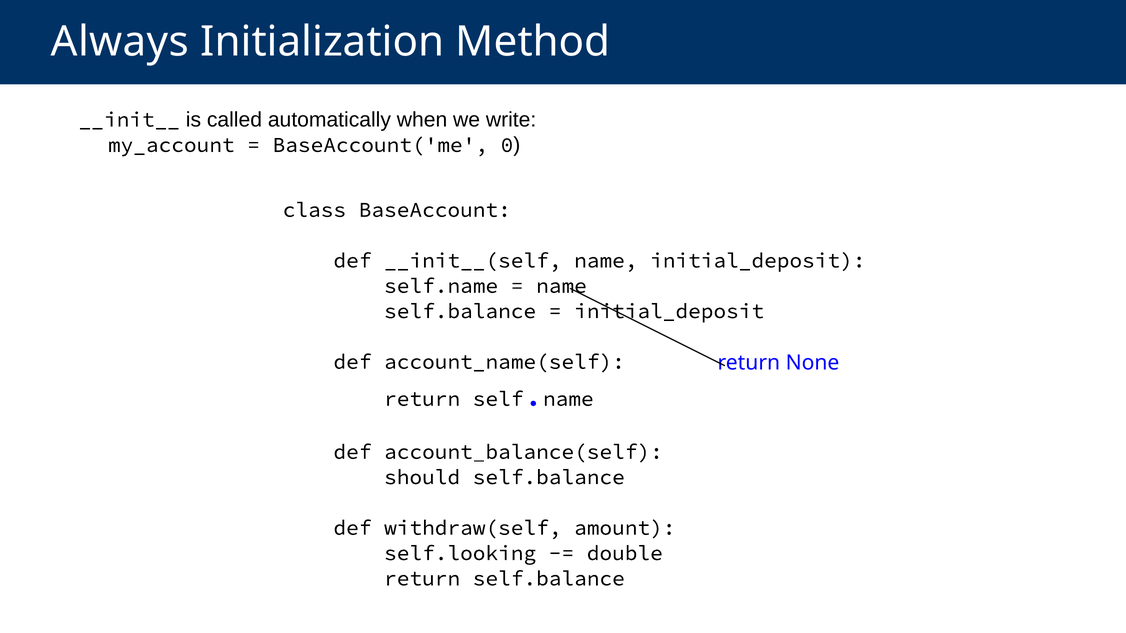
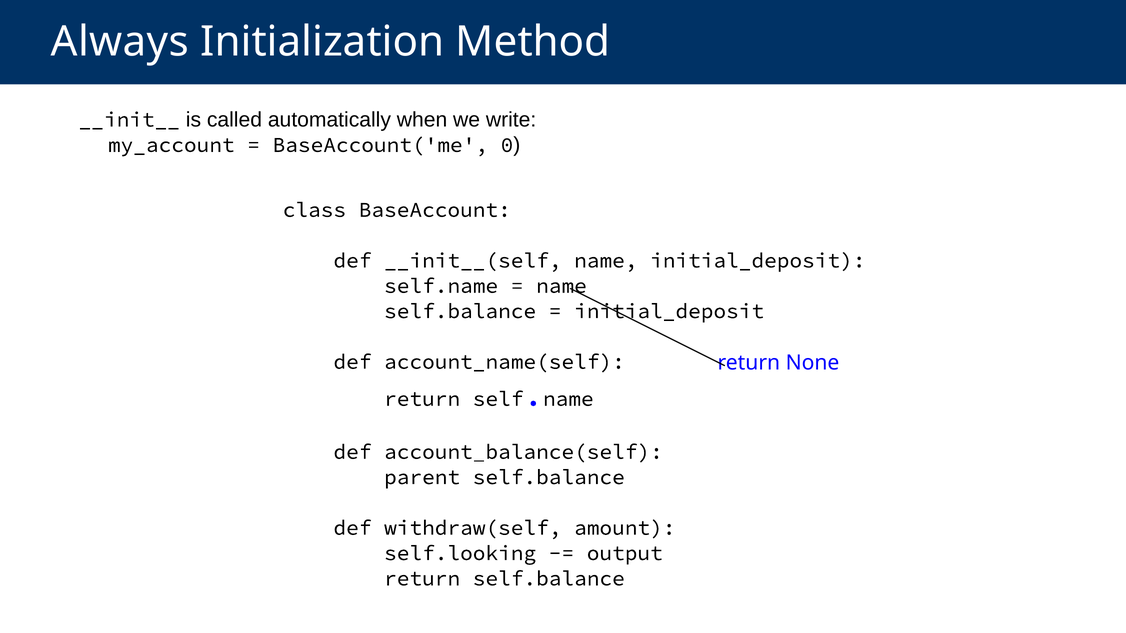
should: should -> parent
double: double -> output
